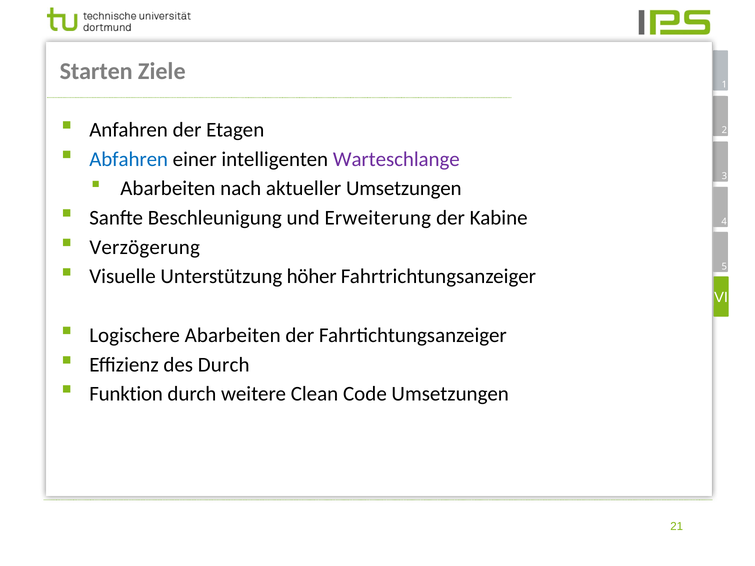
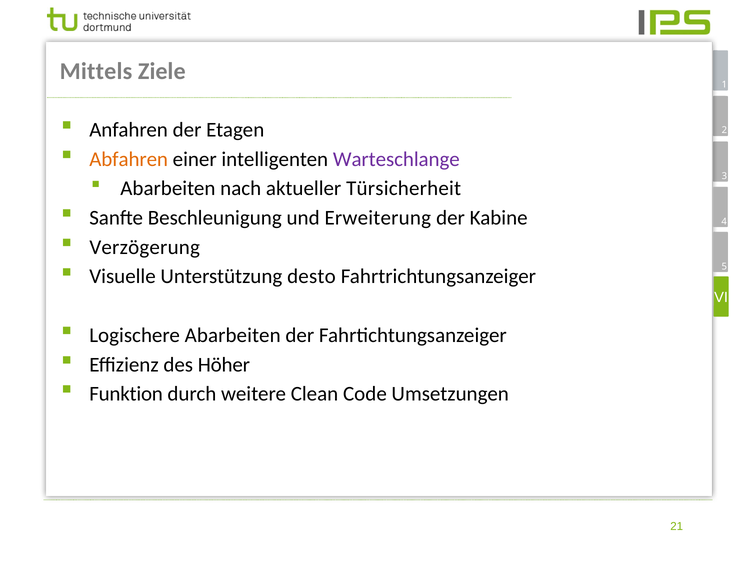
Starten: Starten -> Mittels
Abfahren colour: blue -> orange
aktueller Umsetzungen: Umsetzungen -> Türsicherheit
höher: höher -> desto
des Durch: Durch -> Höher
